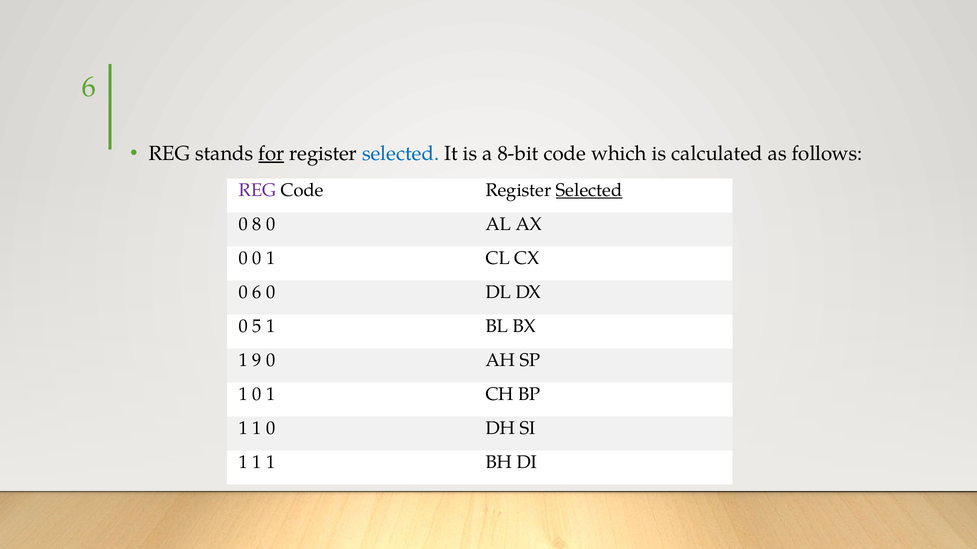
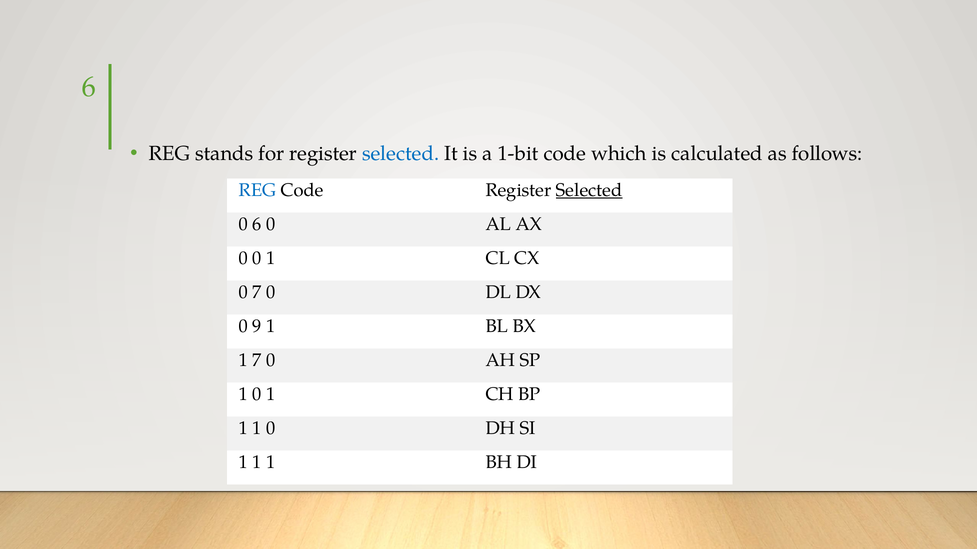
for underline: present -> none
8-bit: 8-bit -> 1-bit
REG at (258, 190) colour: purple -> blue
0 8: 8 -> 6
0 6: 6 -> 7
5: 5 -> 9
1 9: 9 -> 7
